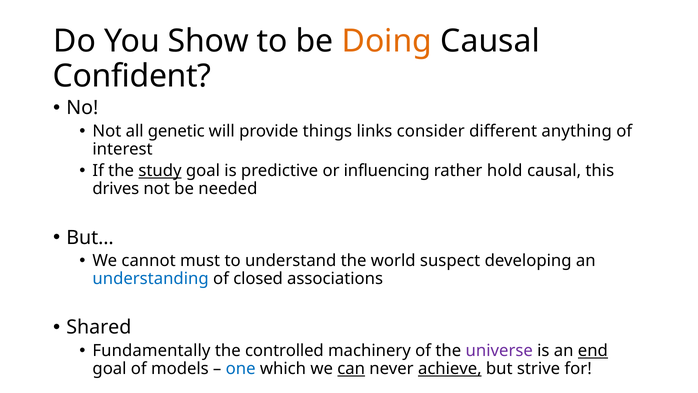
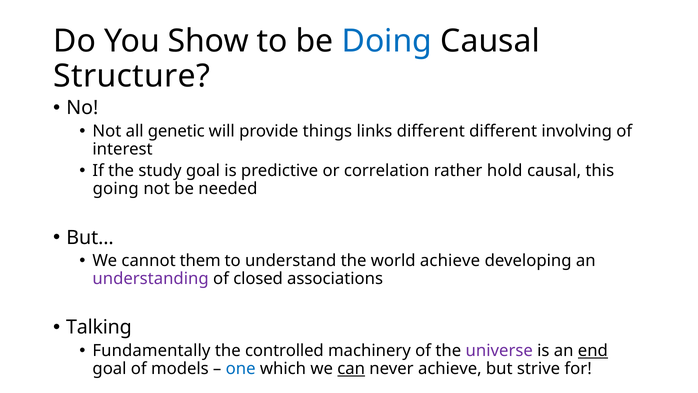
Doing colour: orange -> blue
Confident: Confident -> Structure
links consider: consider -> different
anything: anything -> involving
study underline: present -> none
influencing: influencing -> correlation
drives: drives -> going
must: must -> them
world suspect: suspect -> achieve
understanding colour: blue -> purple
Shared: Shared -> Talking
achieve at (450, 369) underline: present -> none
